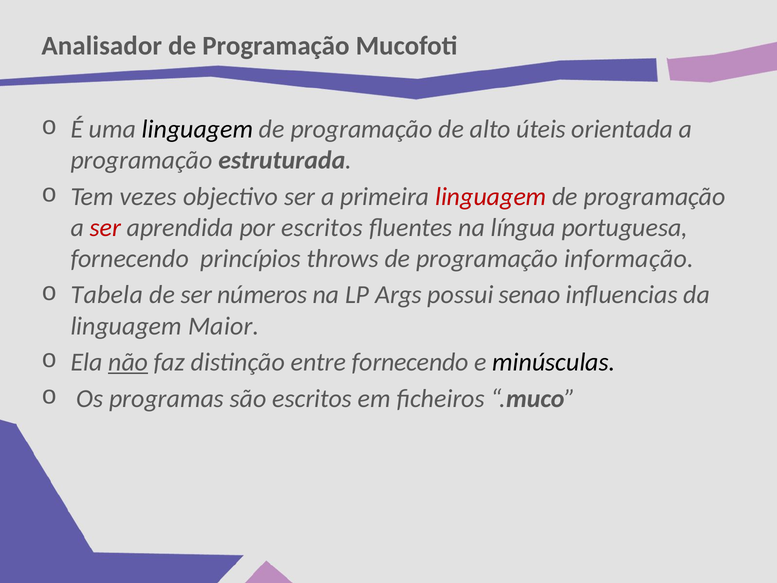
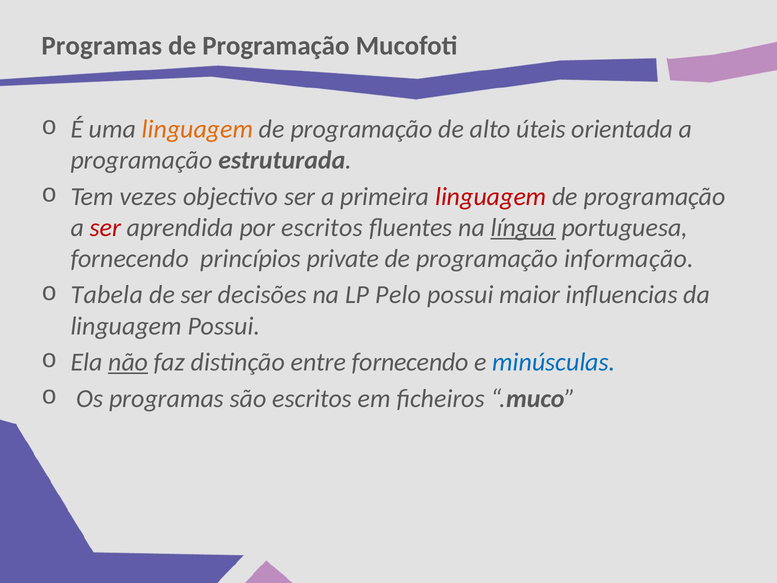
Analisador at (102, 46): Analisador -> Programas
linguagem at (198, 129) colour: black -> orange
língua underline: none -> present
throws: throws -> private
números: números -> decisões
Args: Args -> Pelo
senao: senao -> maior
linguagem Maior: Maior -> Possui
minúsculas colour: black -> blue
